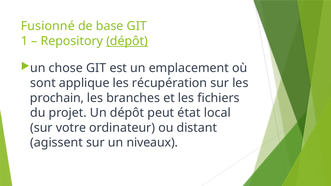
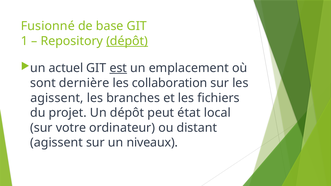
chose: chose -> actuel
est underline: none -> present
applique: applique -> dernière
récupération: récupération -> collaboration
prochain at (57, 98): prochain -> agissent
